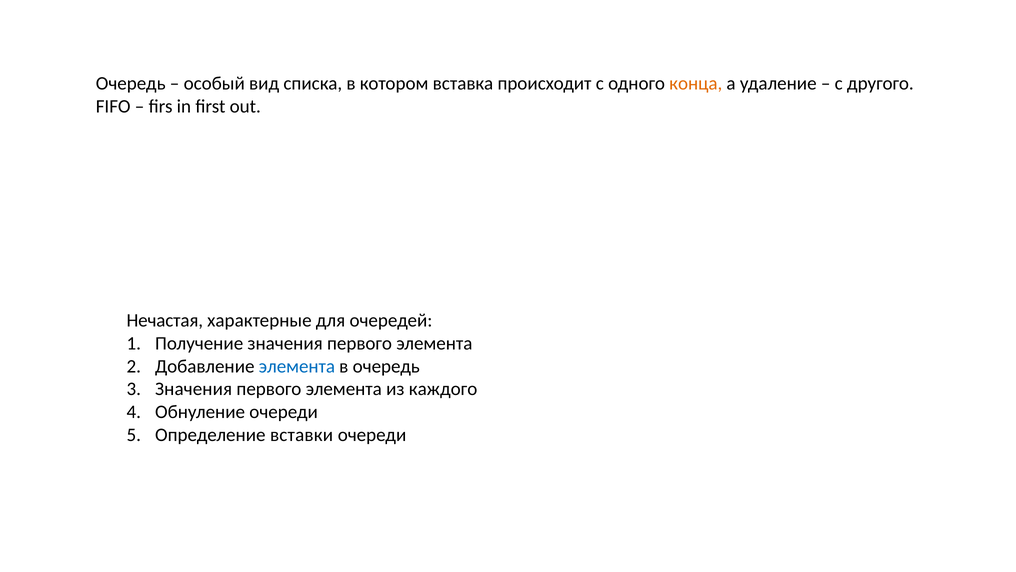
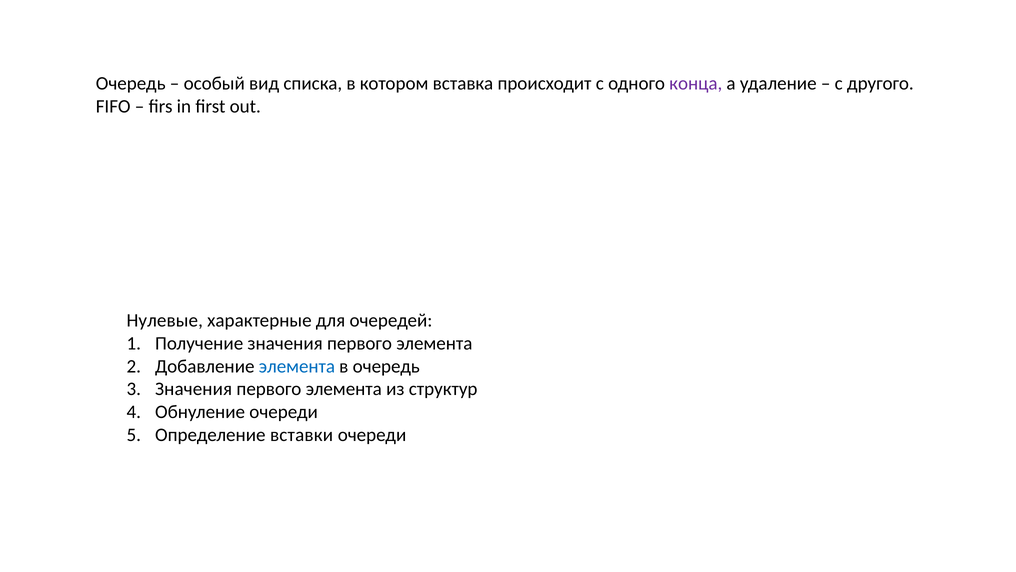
конца colour: orange -> purple
Нечастая: Нечастая -> Нулевые
каждого: каждого -> структур
